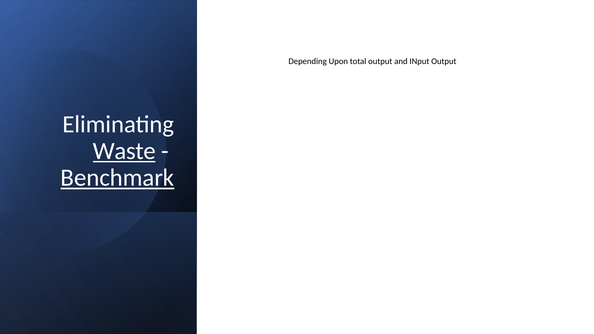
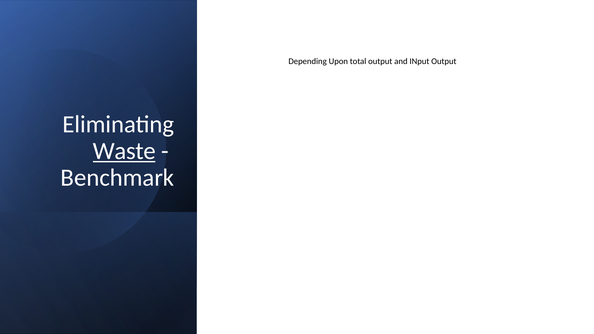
Benchmark underline: present -> none
